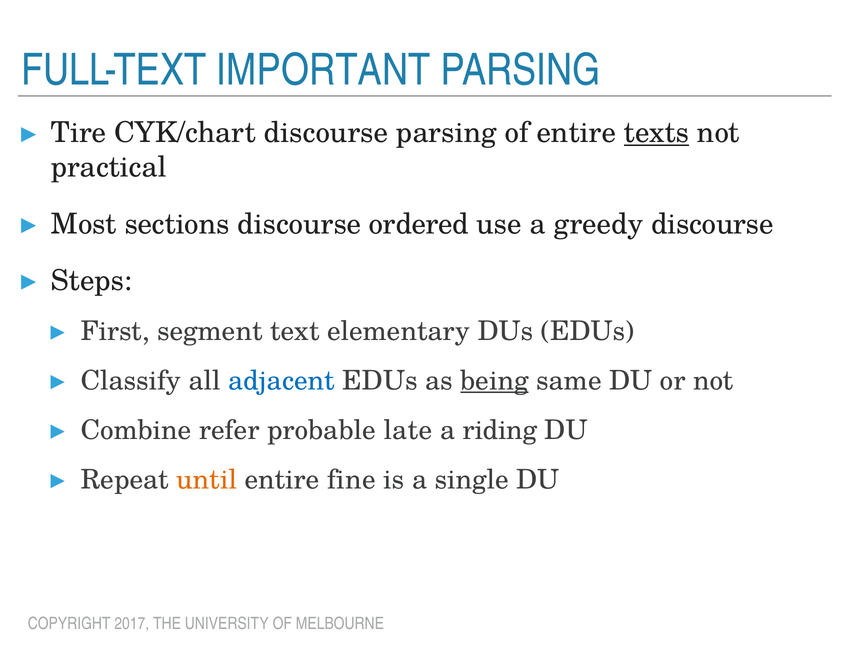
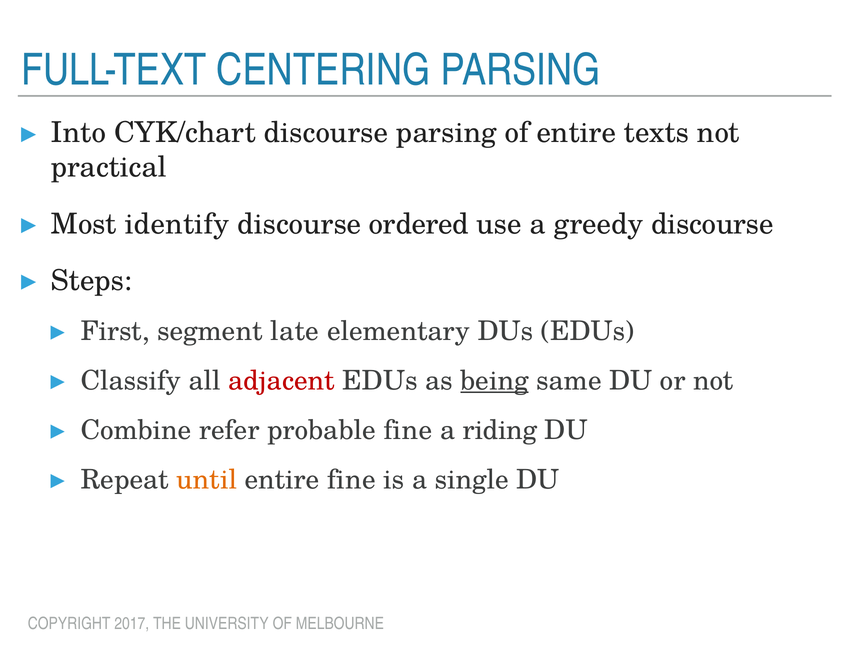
IMPORTANT: IMPORTANT -> CENTERING
Tire: Tire -> Into
texts underline: present -> none
sections: sections -> identify
text: text -> late
adjacent colour: blue -> red
probable late: late -> fine
